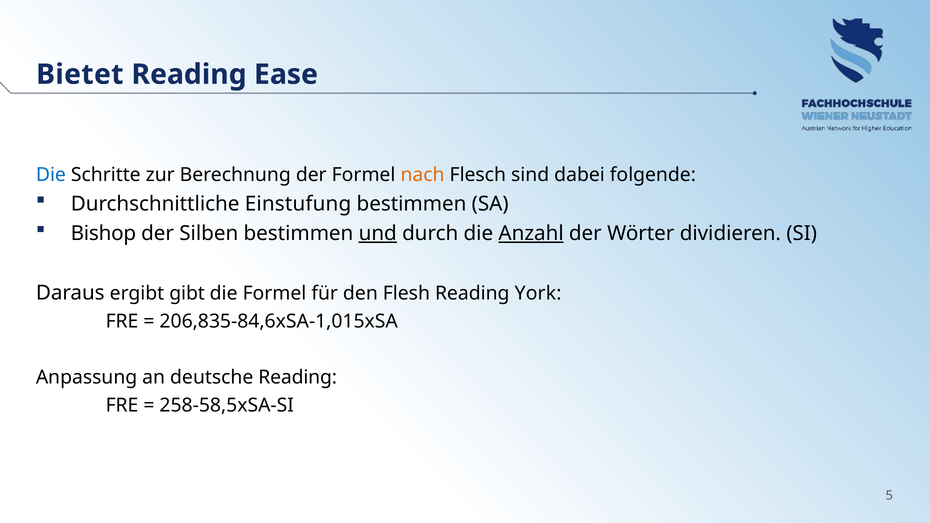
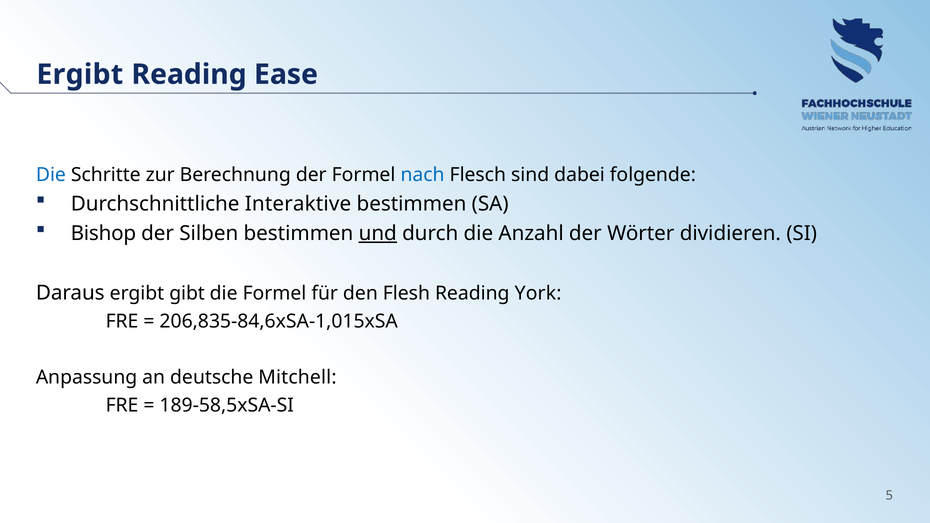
Bietet at (80, 74): Bietet -> Ergibt
nach colour: orange -> blue
Einstufung: Einstufung -> Interaktive
Anzahl underline: present -> none
deutsche Reading: Reading -> Mitchell
258-58,5xSA-SI: 258-58,5xSA-SI -> 189-58,5xSA-SI
